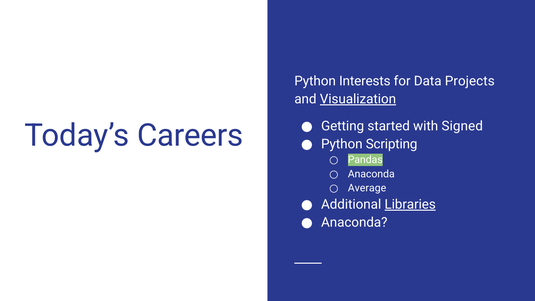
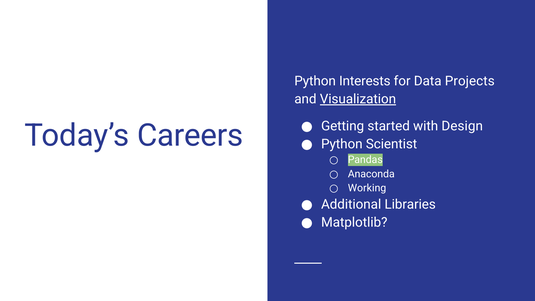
Signed: Signed -> Design
Scripting: Scripting -> Scientist
Average: Average -> Working
Libraries underline: present -> none
Anaconda at (354, 222): Anaconda -> Matplotlib
